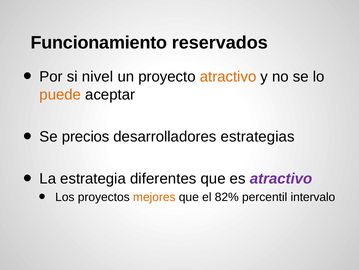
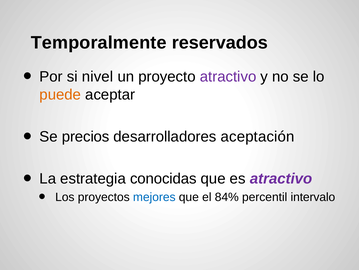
Funcionamiento: Funcionamiento -> Temporalmente
atractivo at (228, 76) colour: orange -> purple
estrategias: estrategias -> aceptación
diferentes: diferentes -> conocidas
mejores colour: orange -> blue
82%: 82% -> 84%
